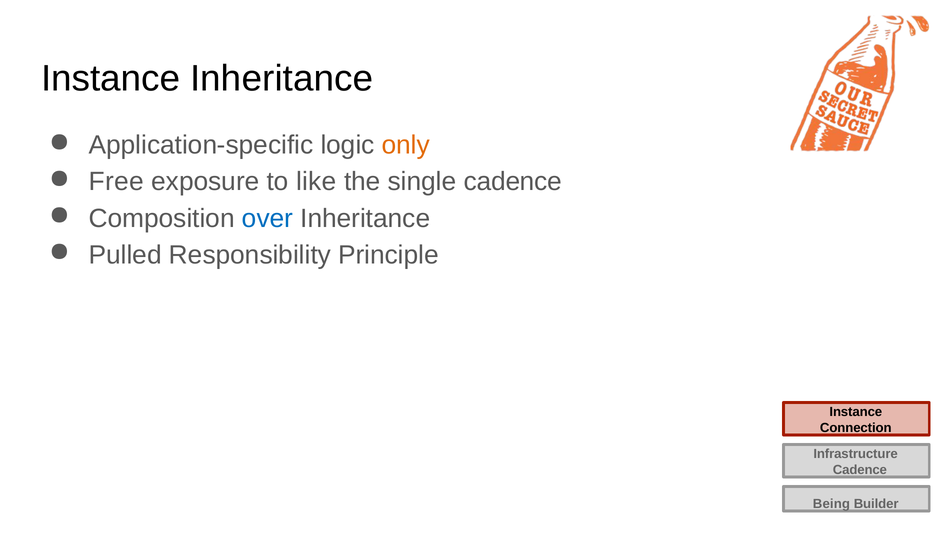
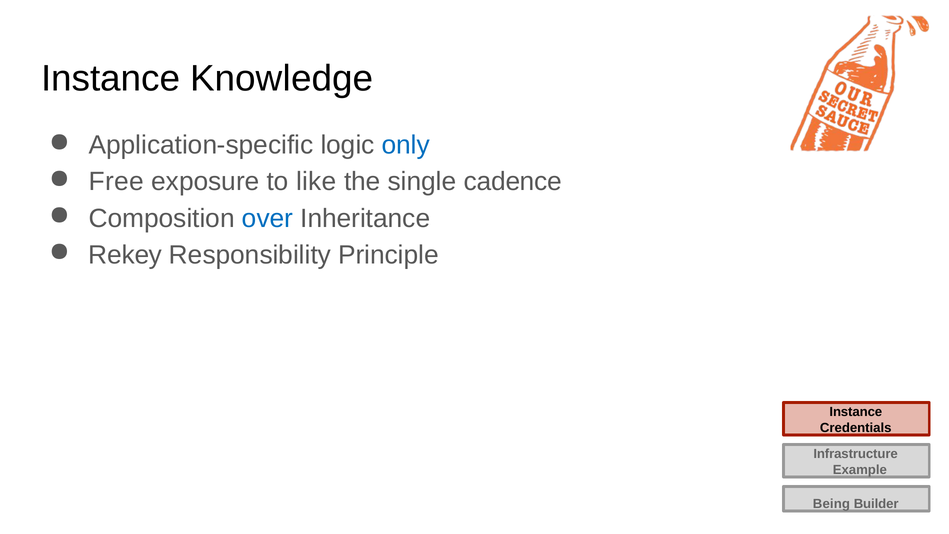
Instance Inheritance: Inheritance -> Knowledge
only colour: orange -> blue
Pulled: Pulled -> Rekey
Connection: Connection -> Credentials
Cadence at (860, 470): Cadence -> Example
